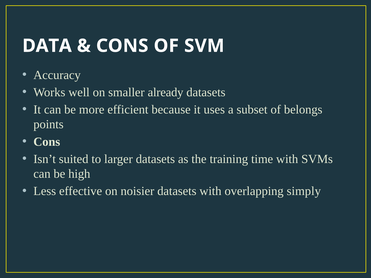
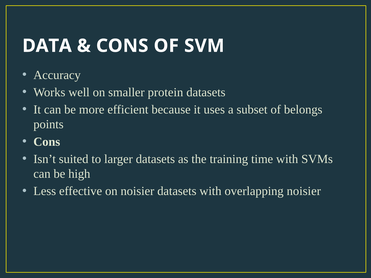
already: already -> protein
overlapping simply: simply -> noisier
